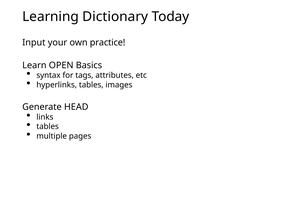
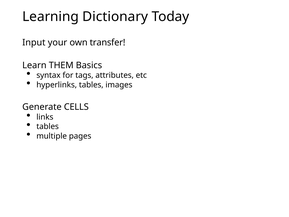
practice: practice -> transfer
OPEN: OPEN -> THEM
HEAD: HEAD -> CELLS
